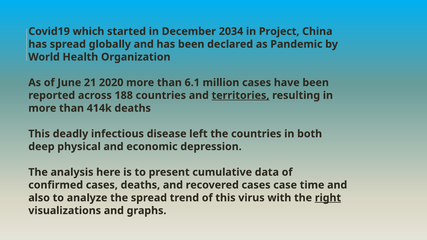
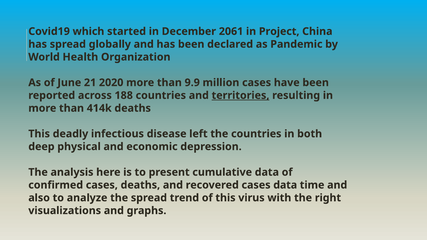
2034: 2034 -> 2061
6.1: 6.1 -> 9.9
cases case: case -> data
right underline: present -> none
